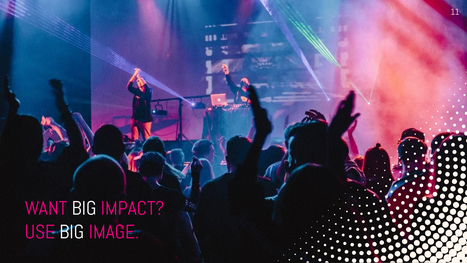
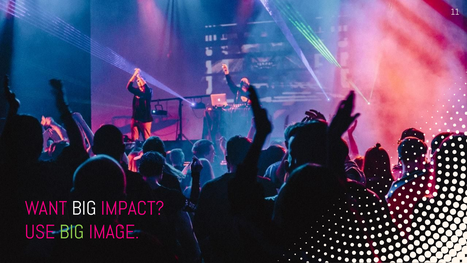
BIG at (72, 232) colour: white -> light green
